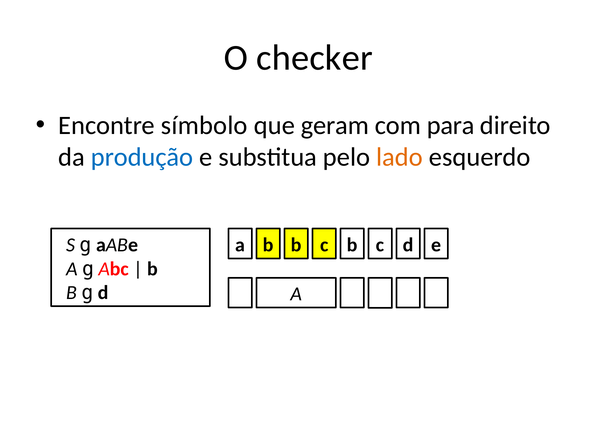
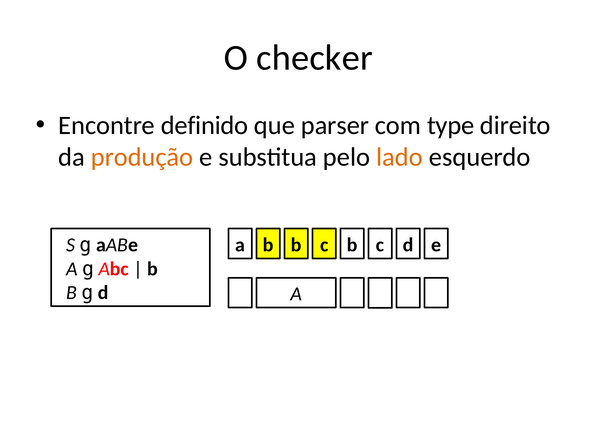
símbolo: símbolo -> definido
geram: geram -> parser
para: para -> type
produção colour: blue -> orange
